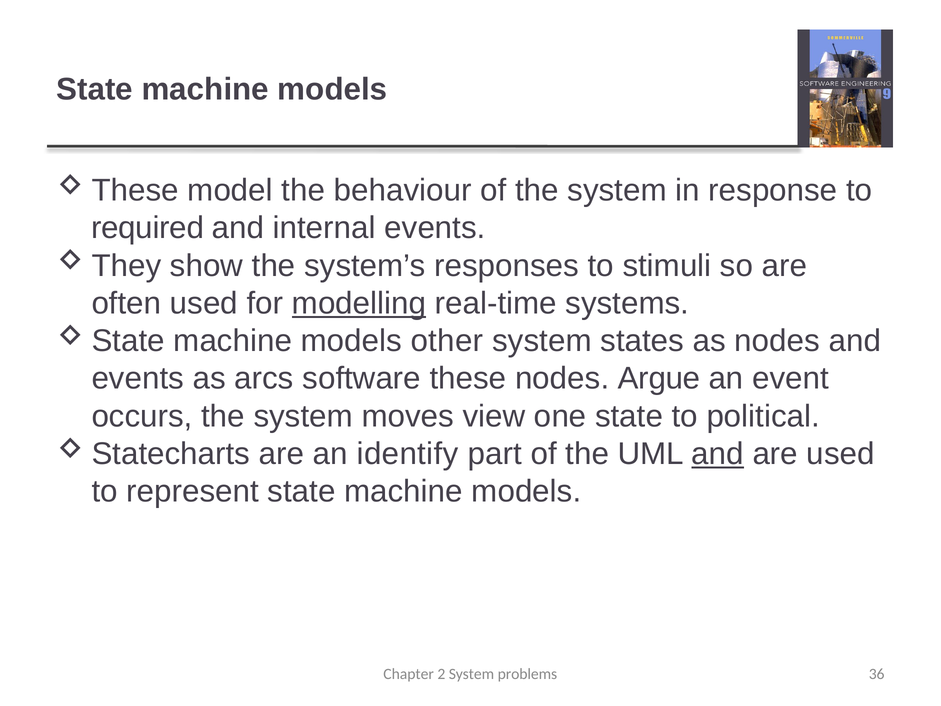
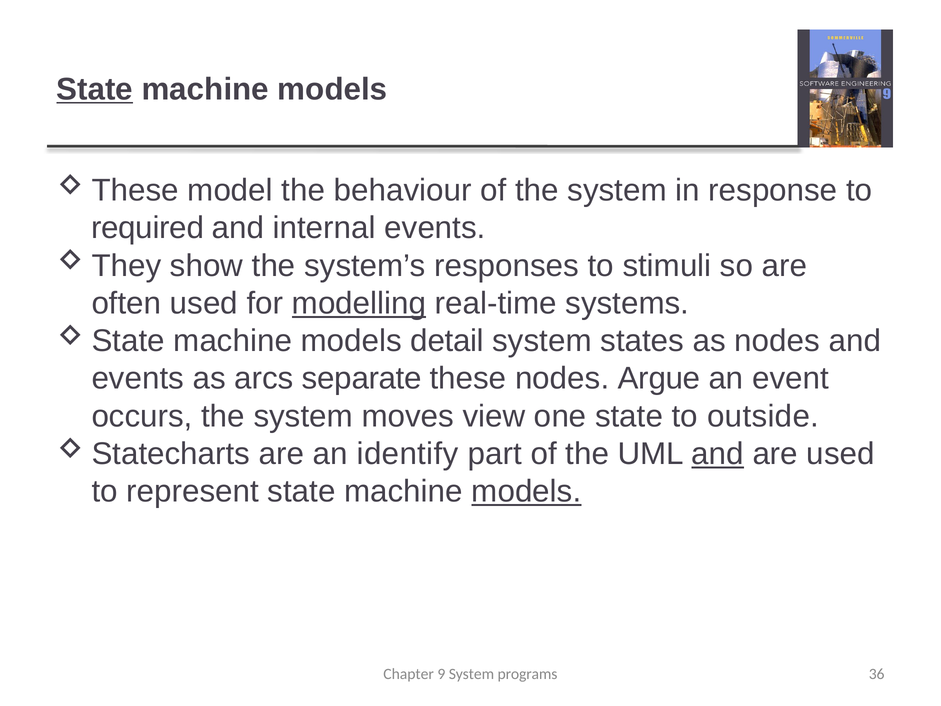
State at (95, 89) underline: none -> present
other: other -> detail
software: software -> separate
political: political -> outside
models at (526, 491) underline: none -> present
2: 2 -> 9
problems: problems -> programs
